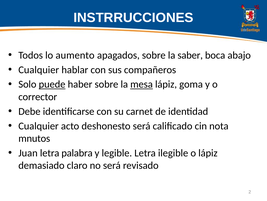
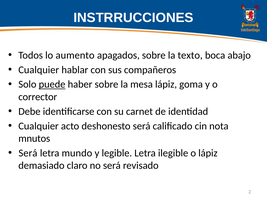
saber: saber -> texto
mesa underline: present -> none
Juan at (28, 152): Juan -> Será
palabra: palabra -> mundo
